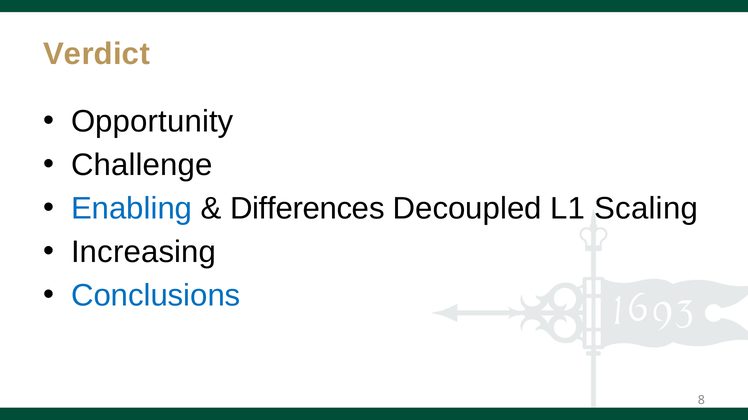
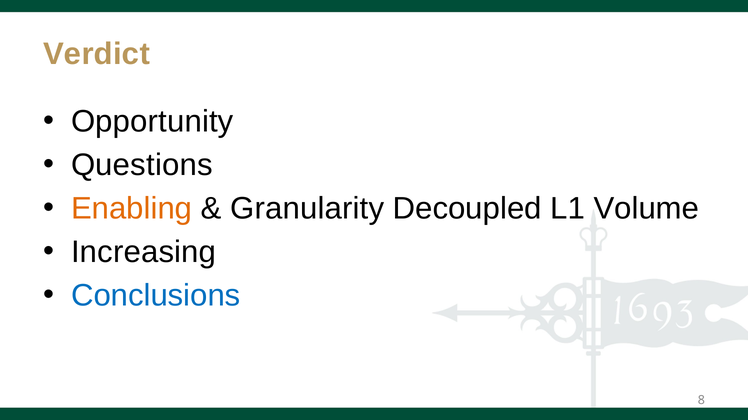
Challenge: Challenge -> Questions
Enabling colour: blue -> orange
Differences: Differences -> Granularity
Scaling: Scaling -> Volume
